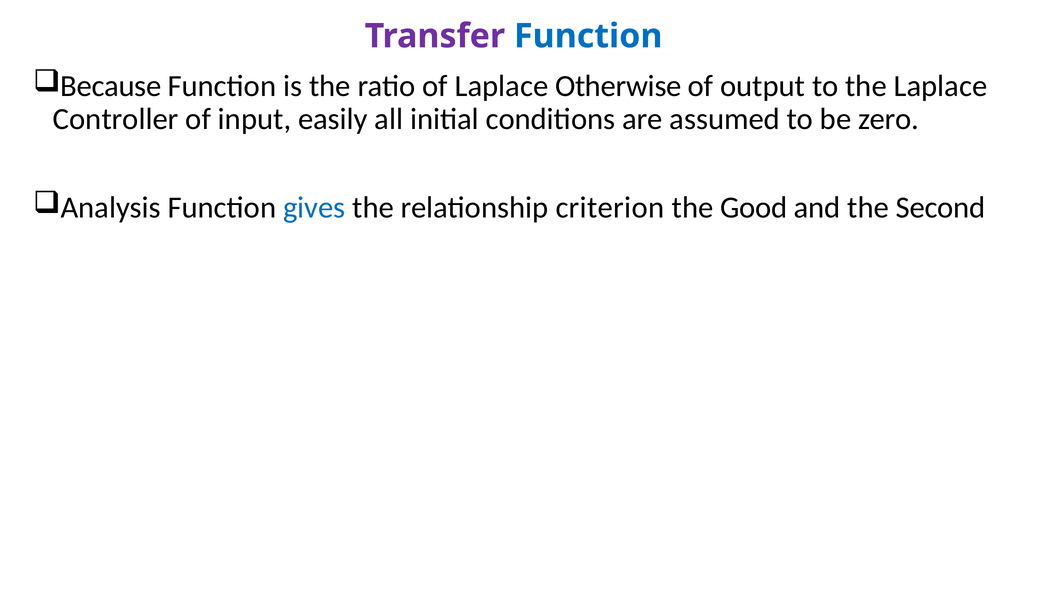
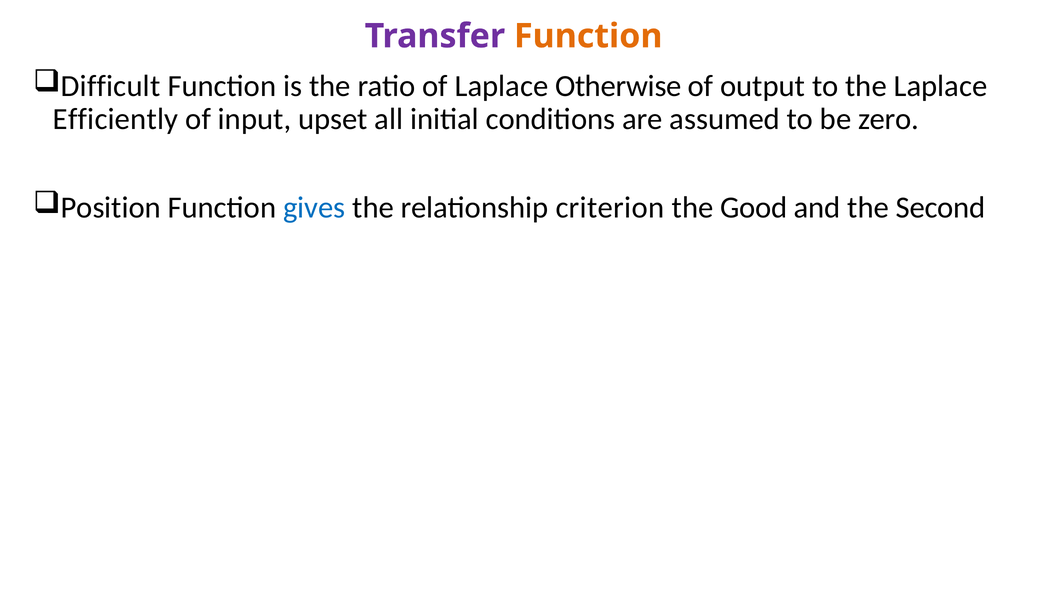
Function at (588, 36) colour: blue -> orange
Because: Because -> Difficult
Controller: Controller -> Efficiently
easily: easily -> upset
Analysis: Analysis -> Position
